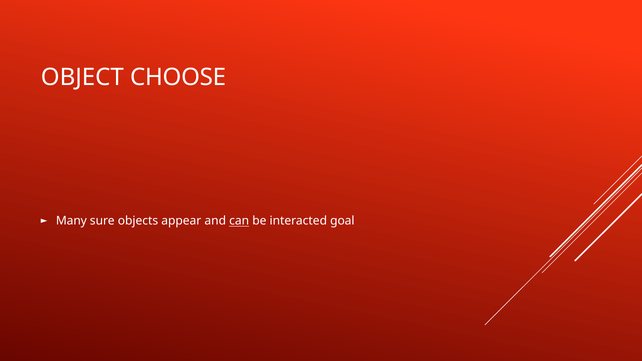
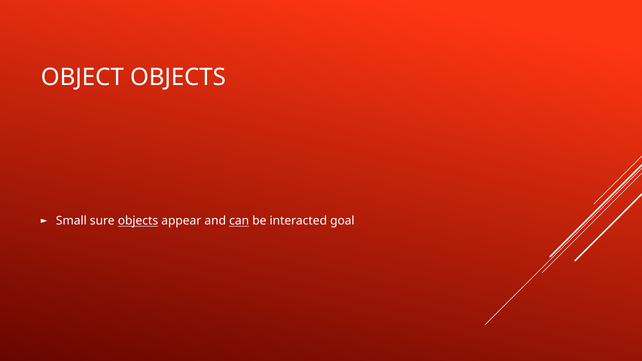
OBJECT CHOOSE: CHOOSE -> OBJECTS
Many: Many -> Small
objects at (138, 221) underline: none -> present
